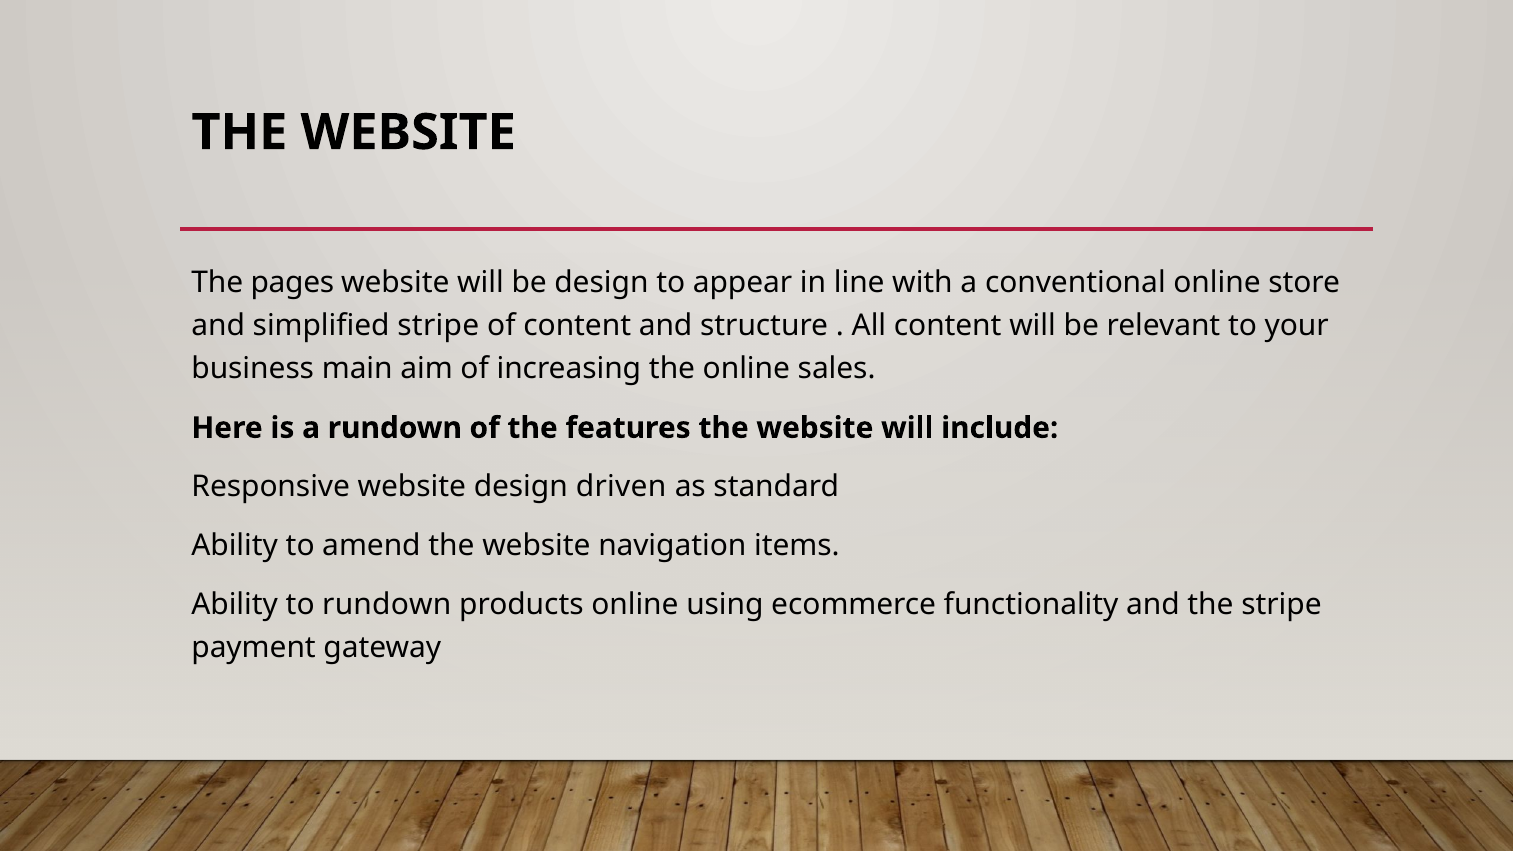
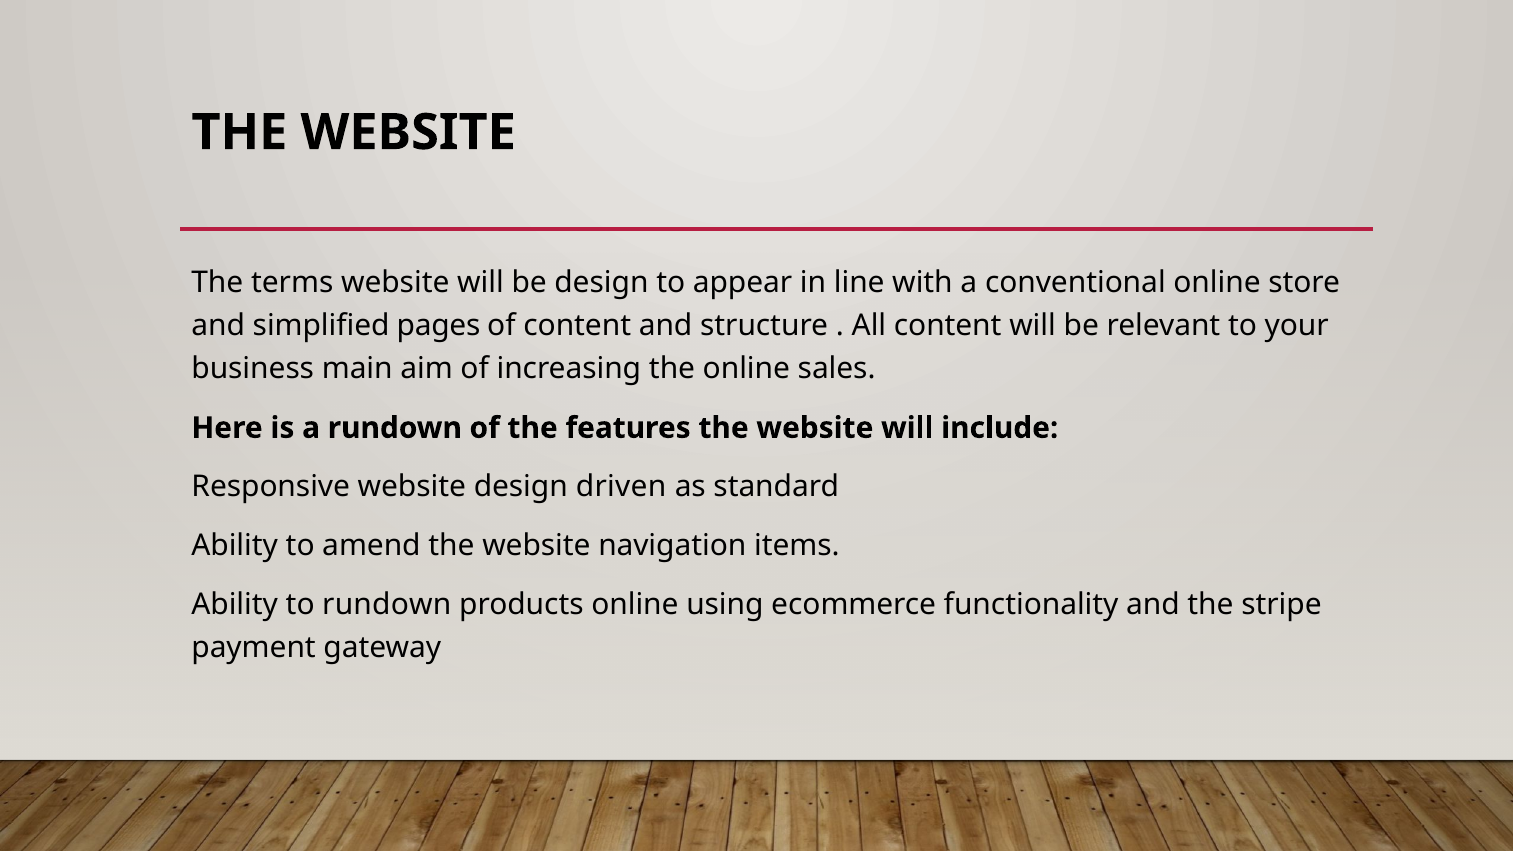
pages: pages -> terms
simplified stripe: stripe -> pages
